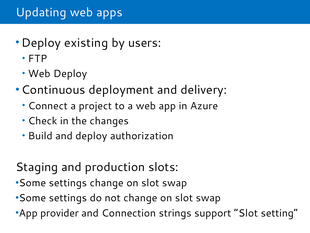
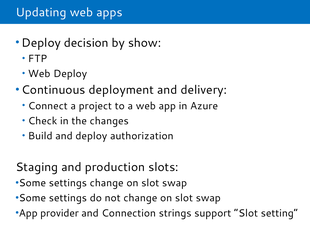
existing: existing -> decision
users: users -> show
